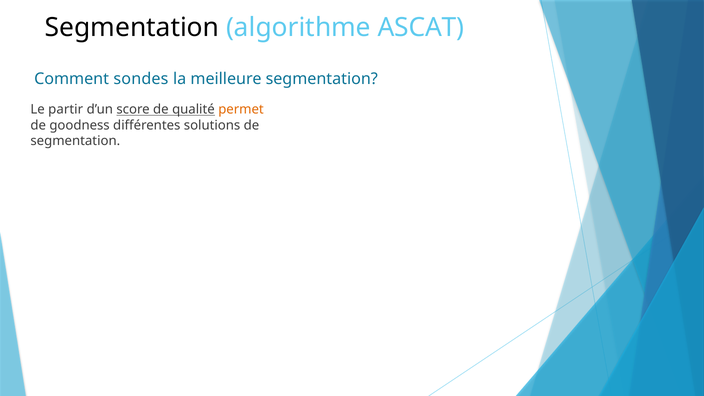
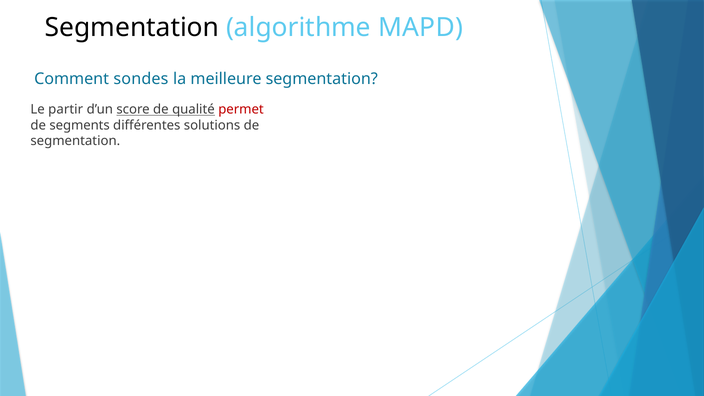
ASCAT: ASCAT -> MAPD
permet colour: orange -> red
goodness: goodness -> segments
